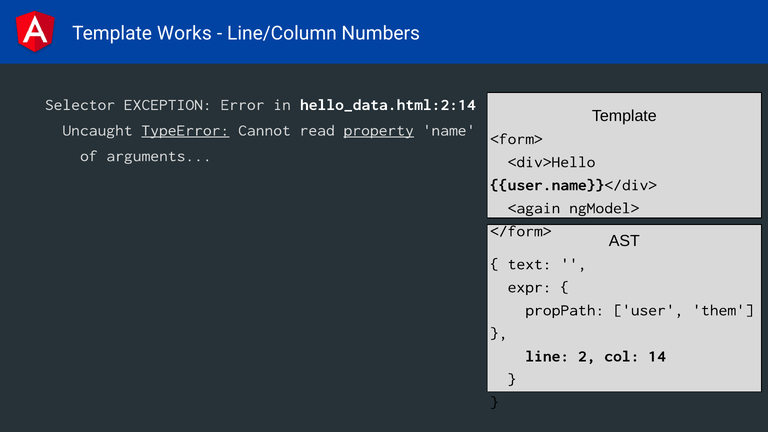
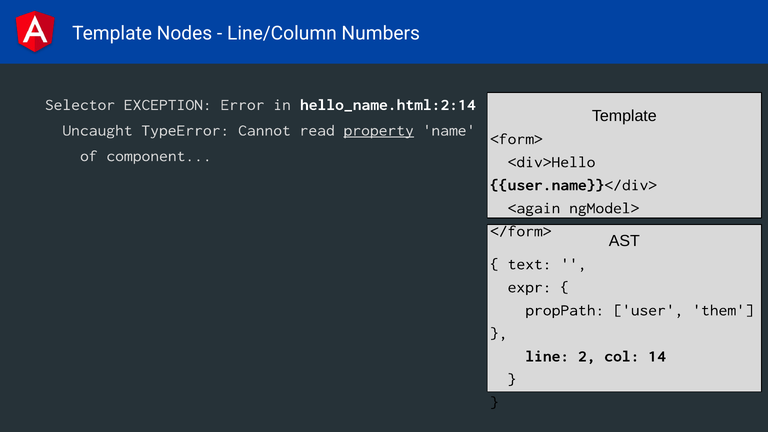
Works: Works -> Nodes
hello_data.html:2:14: hello_data.html:2:14 -> hello_name.html:2:14
TypeError underline: present -> none
arguments: arguments -> component
